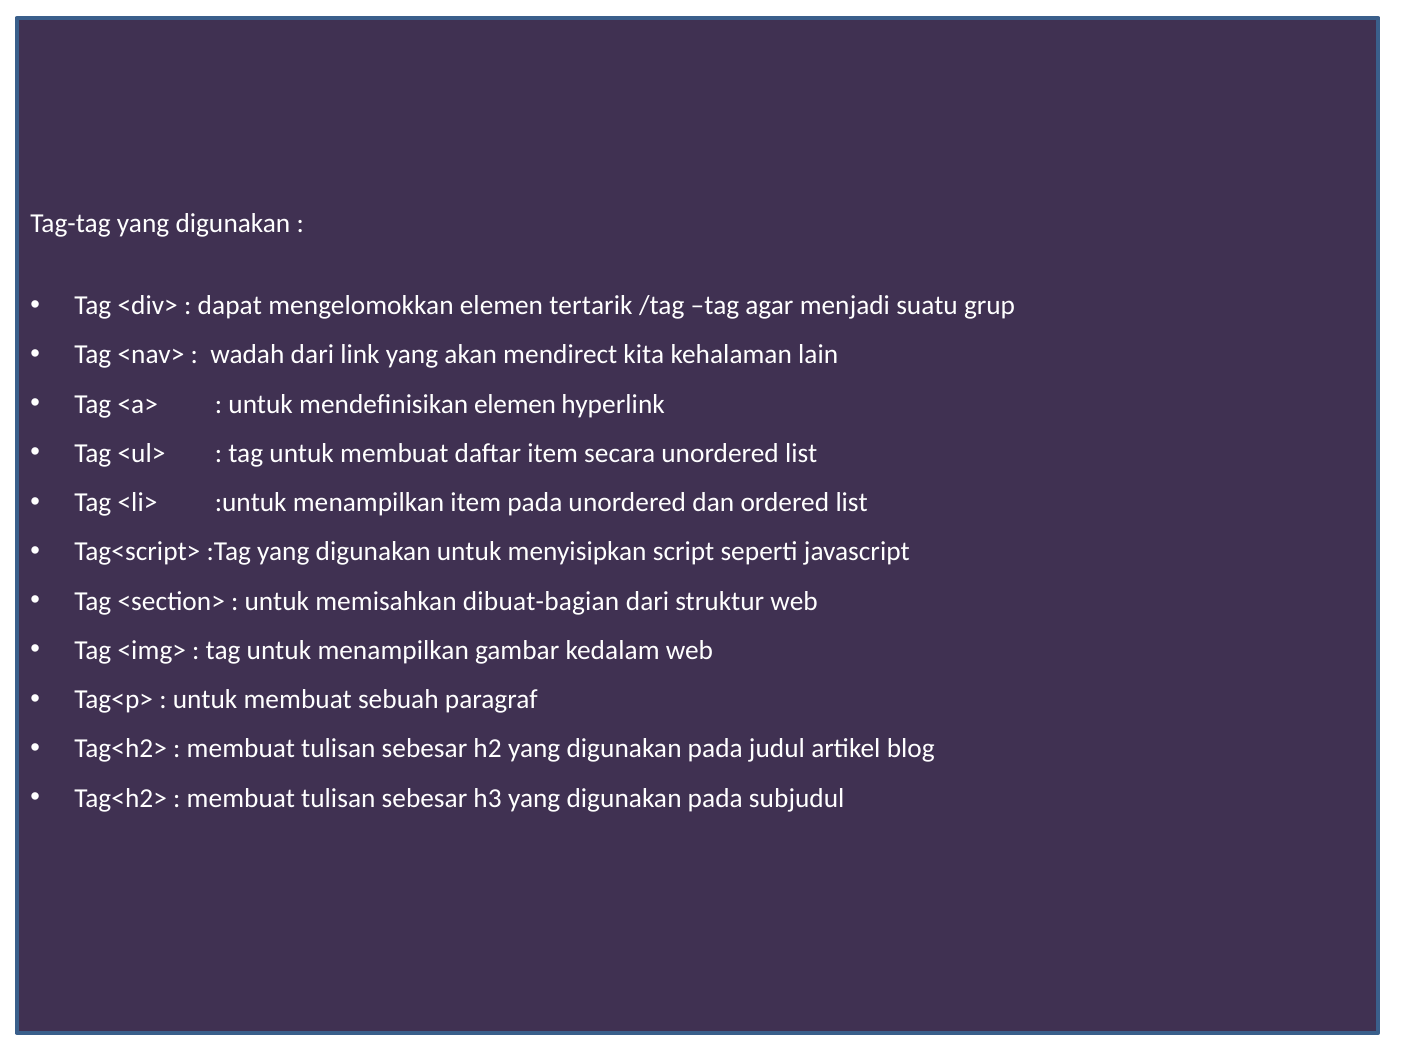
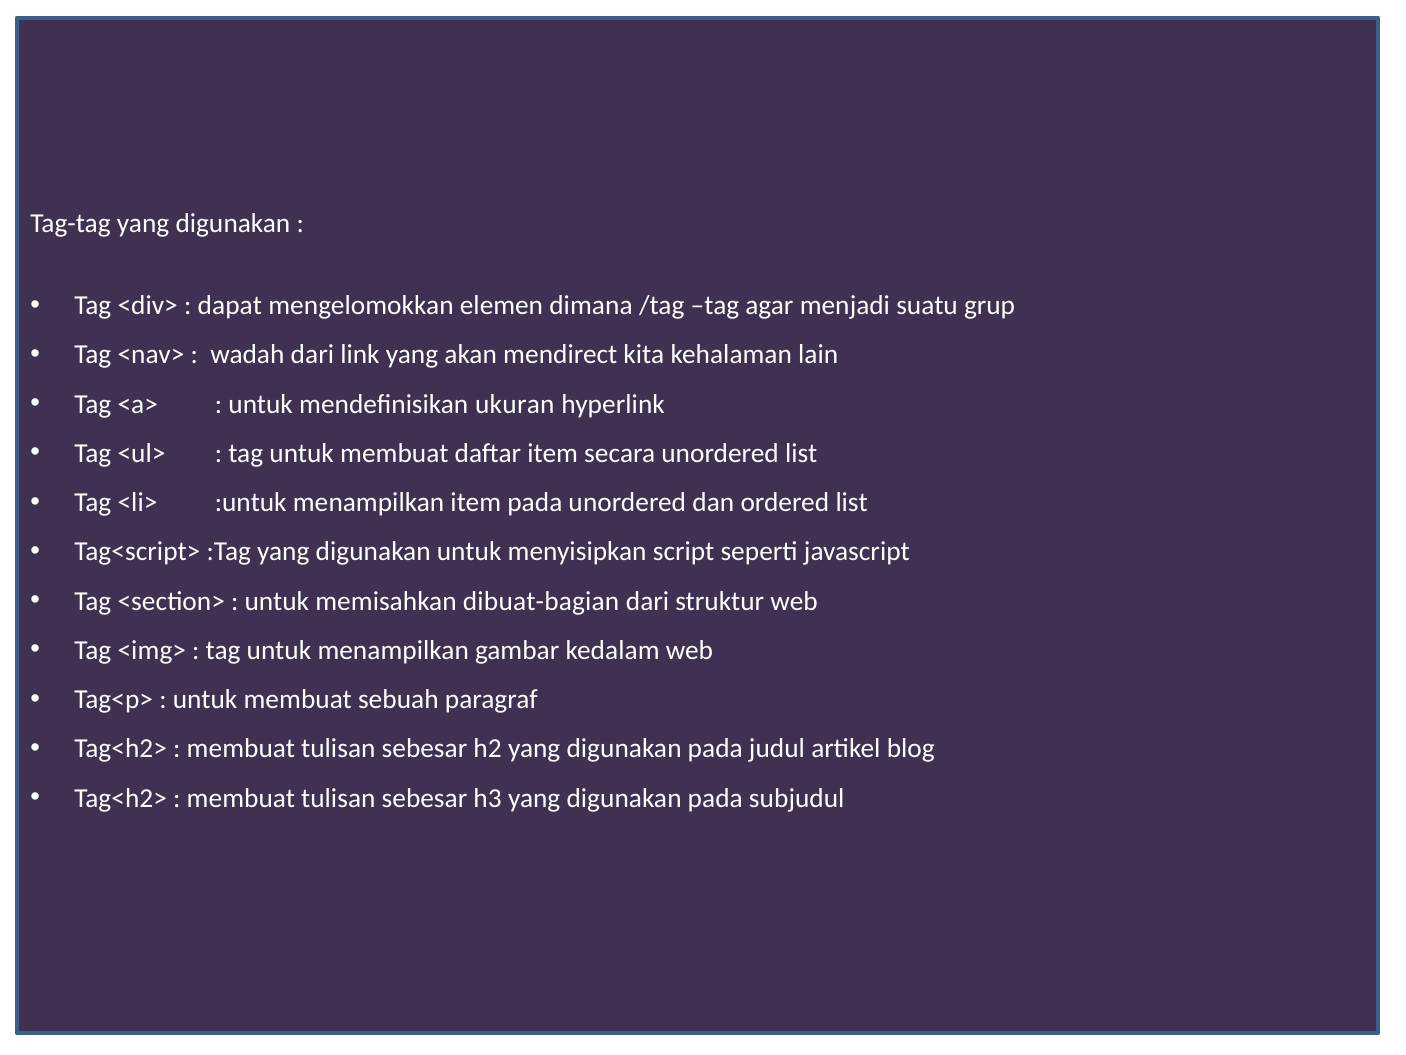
tertarik: tertarik -> dimana
mendefinisikan elemen: elemen -> ukuran
